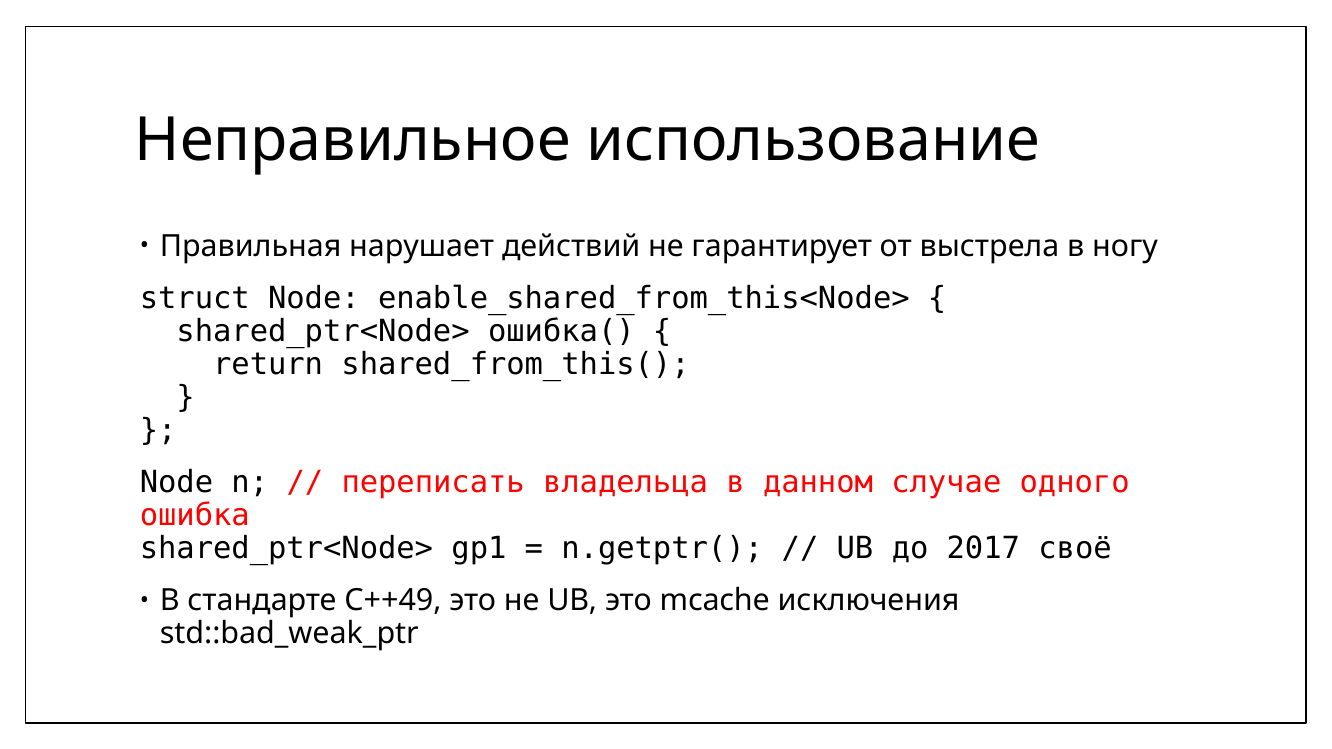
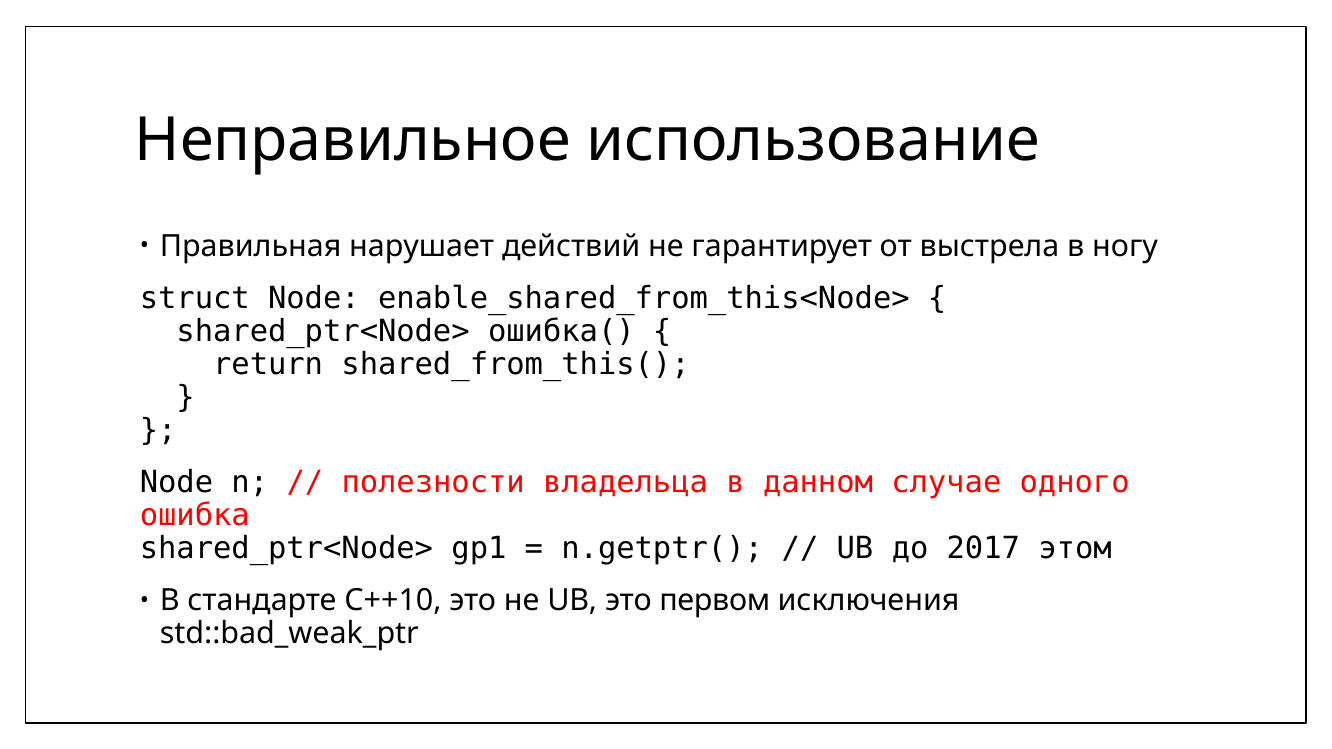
переписать: переписать -> полезности
своё: своё -> этом
C++49: C++49 -> C++10
mcache: mcache -> первом
